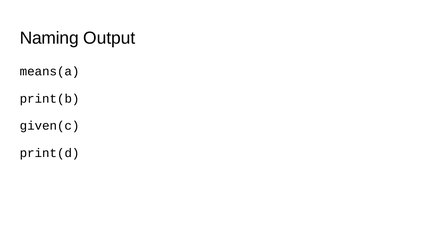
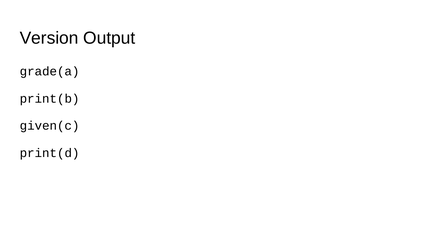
Naming: Naming -> Version
means(a: means(a -> grade(a
